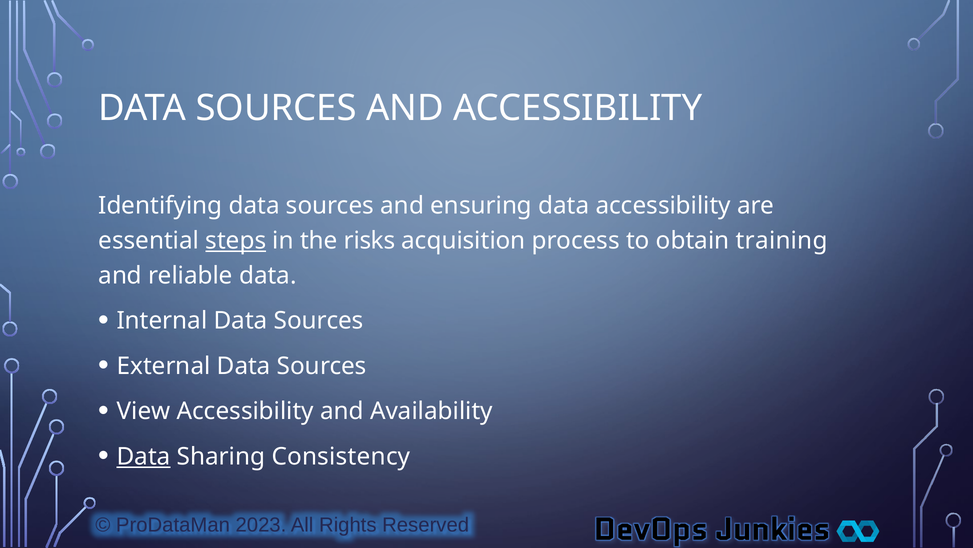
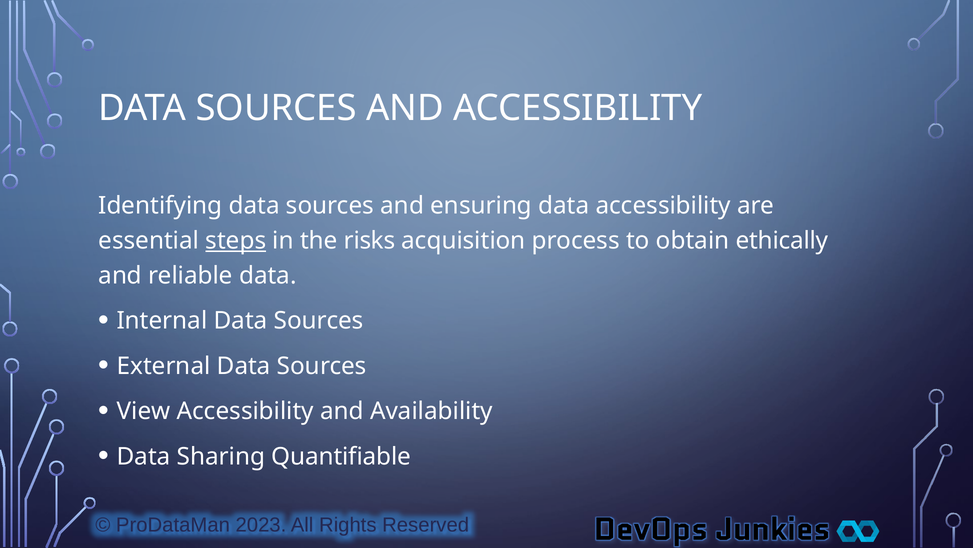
training: training -> ethically
Data at (144, 456) underline: present -> none
Consistency: Consistency -> Quantifiable
